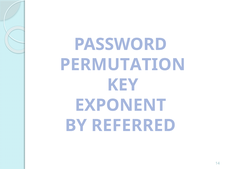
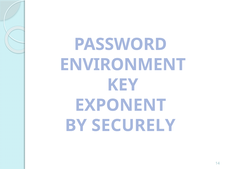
PERMUTATION: PERMUTATION -> ENVIRONMENT
REFERRED: REFERRED -> SECURELY
